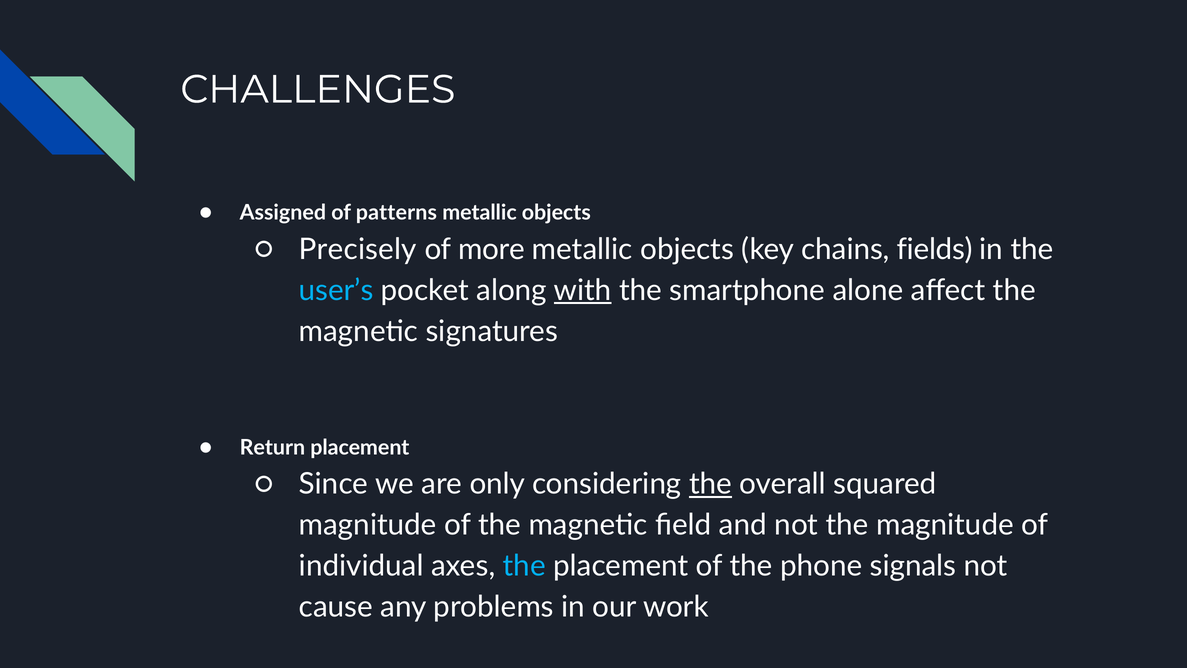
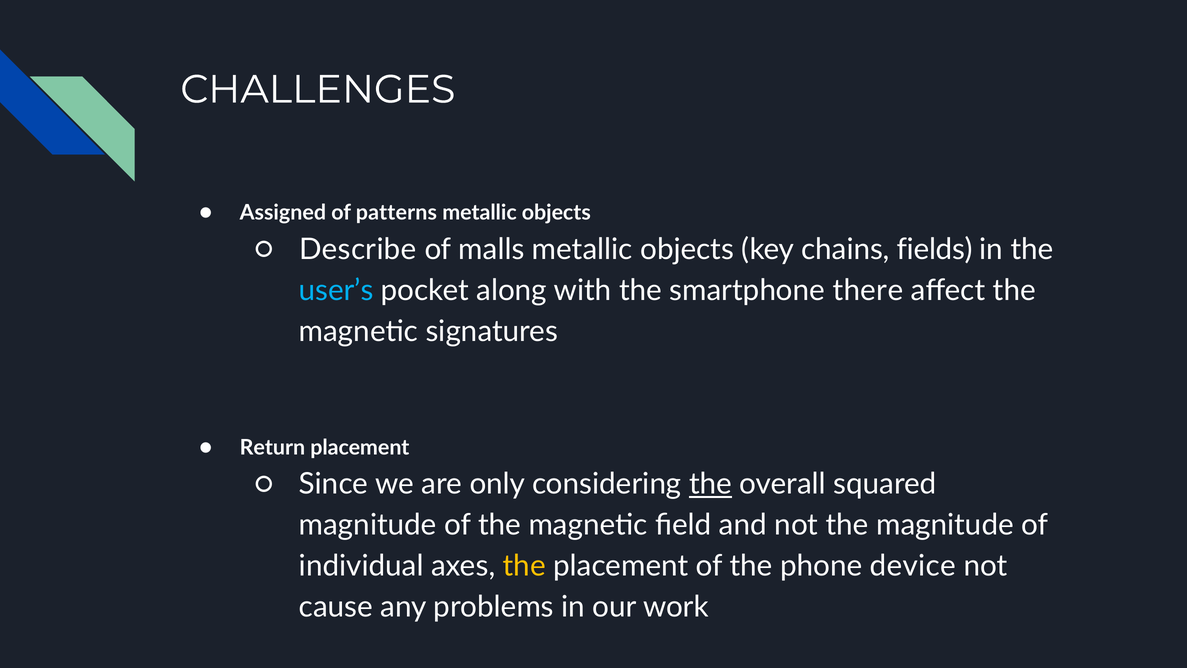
Precisely: Precisely -> Describe
more: more -> malls
with underline: present -> none
alone: alone -> there
the at (524, 566) colour: light blue -> yellow
signals: signals -> device
